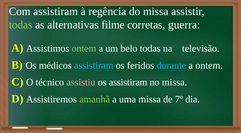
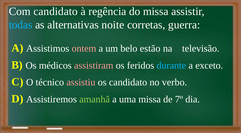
Com assistiram: assistiram -> candidato
todas at (21, 25) colour: light green -> light blue
filme: filme -> noite
ontem at (84, 48) colour: light green -> pink
belo todas: todas -> estão
assistiram at (94, 65) colour: light blue -> pink
a ontem: ontem -> exceto
os assistiram: assistiram -> candidato
no missa: missa -> verbo
